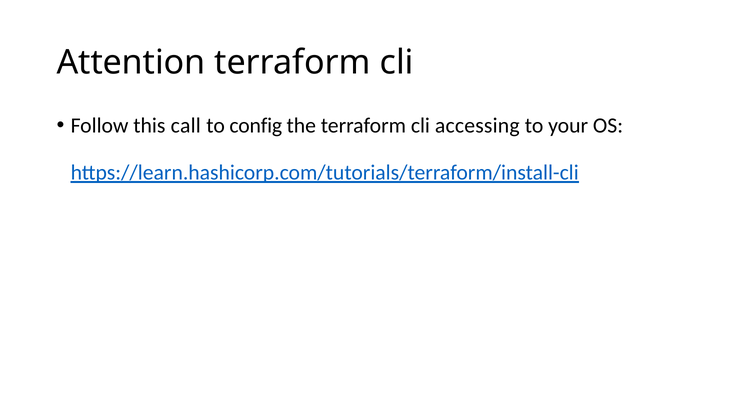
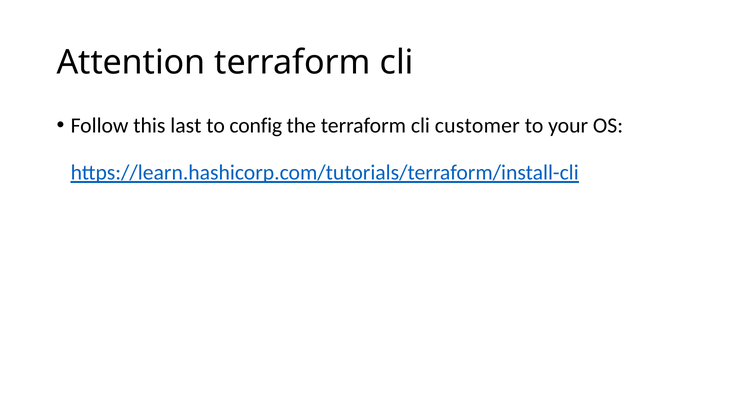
call: call -> last
accessing: accessing -> customer
